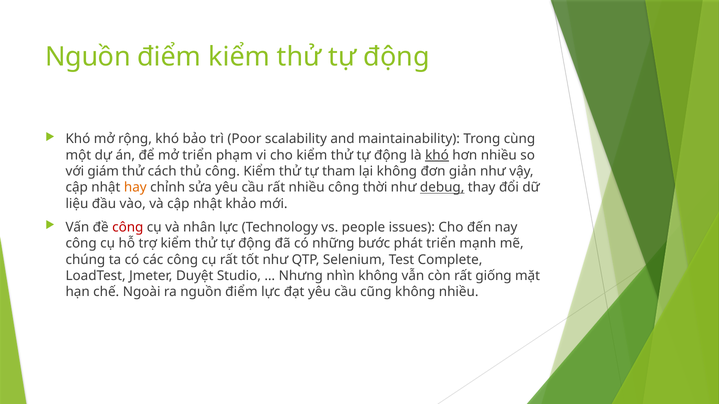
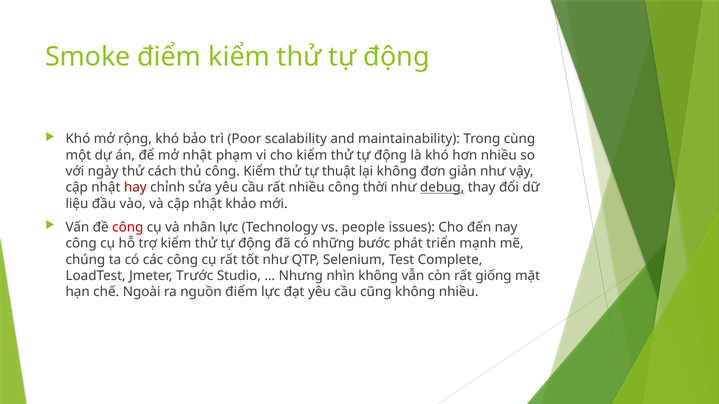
Nguồn at (88, 57): Nguồn -> Smoke
mở triển: triển -> nhật
khó at (437, 155) underline: present -> none
giám: giám -> ngày
tham: tham -> thuật
hay colour: orange -> red
Duyệt: Duyệt -> Trước
